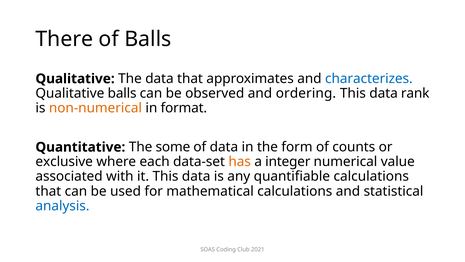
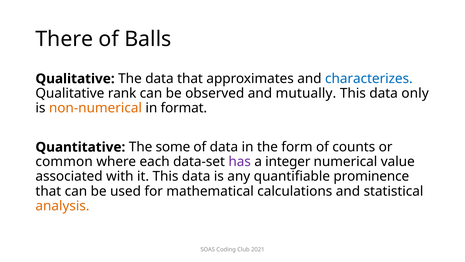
Qualitative balls: balls -> rank
ordering: ordering -> mutually
rank: rank -> only
exclusive: exclusive -> common
has colour: orange -> purple
quantifiable calculations: calculations -> prominence
analysis colour: blue -> orange
